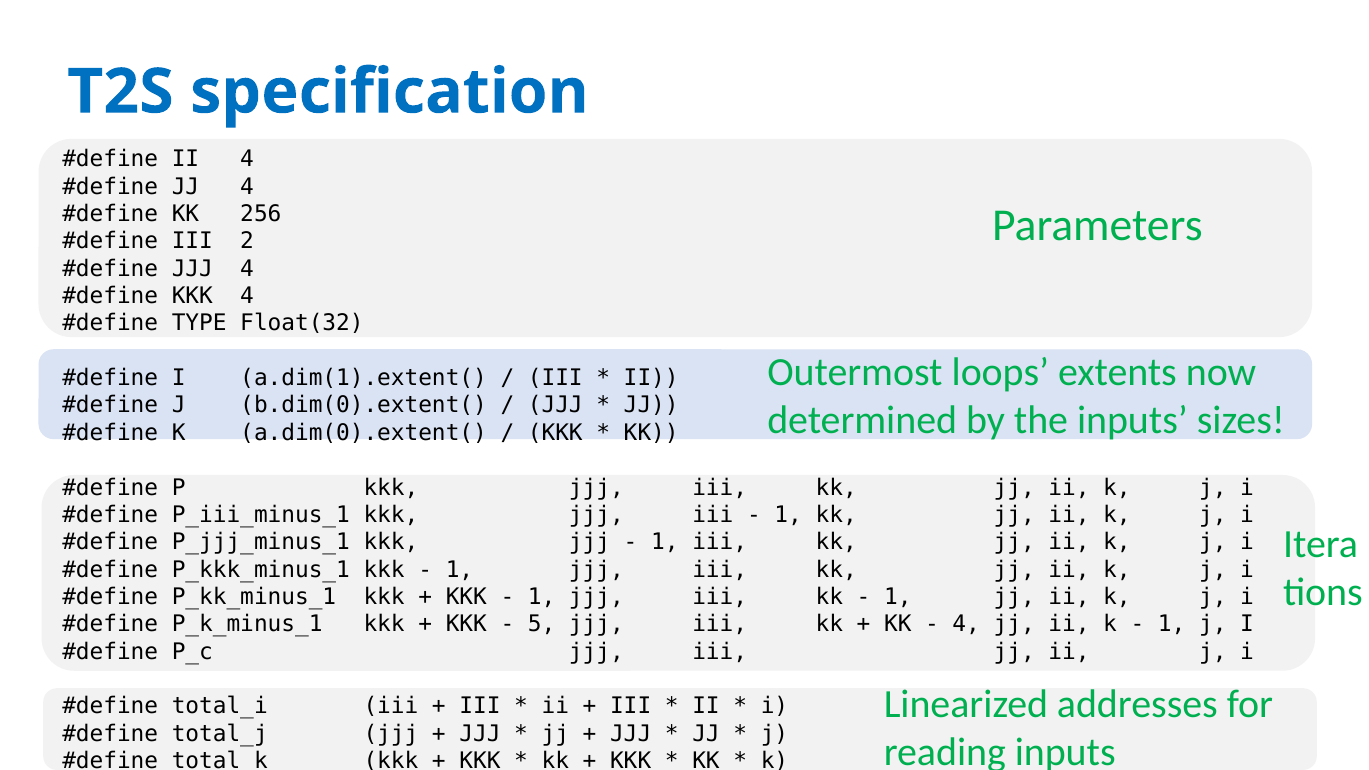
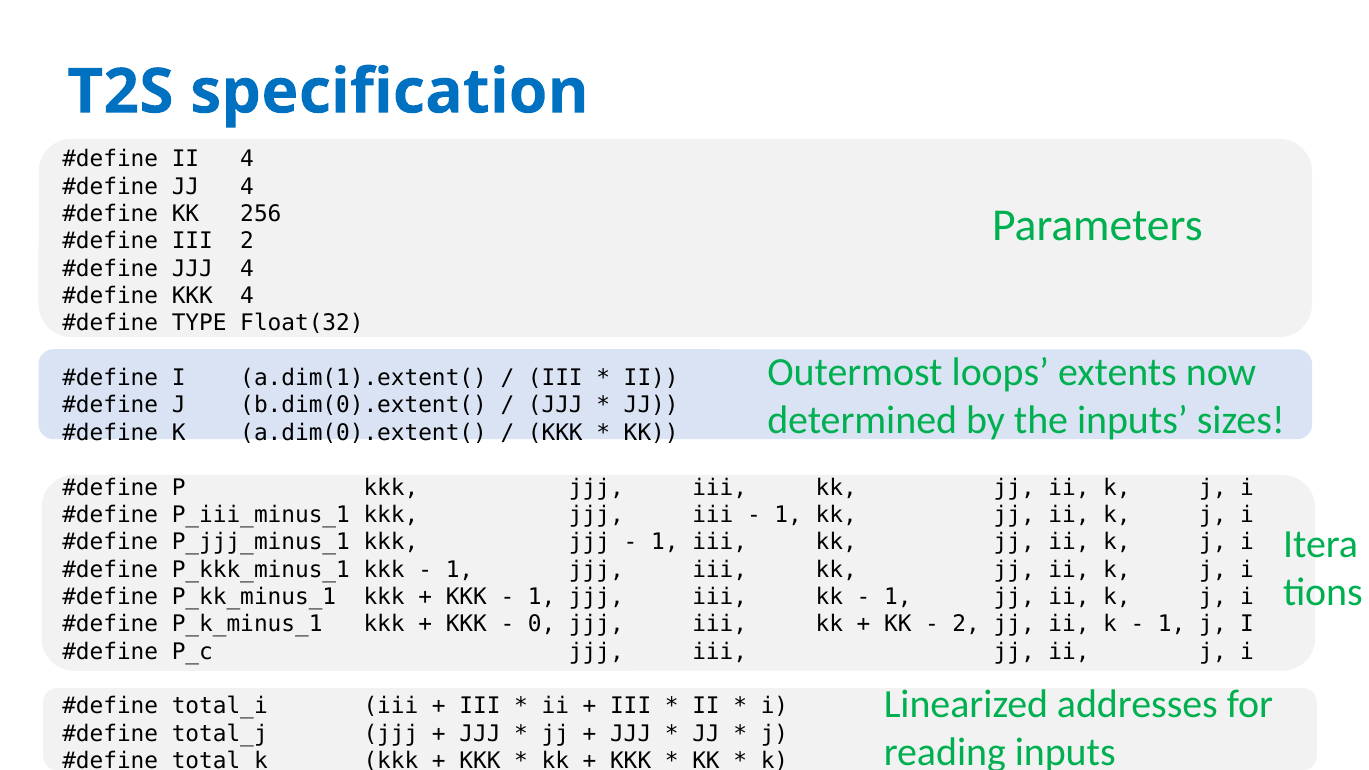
5: 5 -> 0
4 at (966, 624): 4 -> 2
